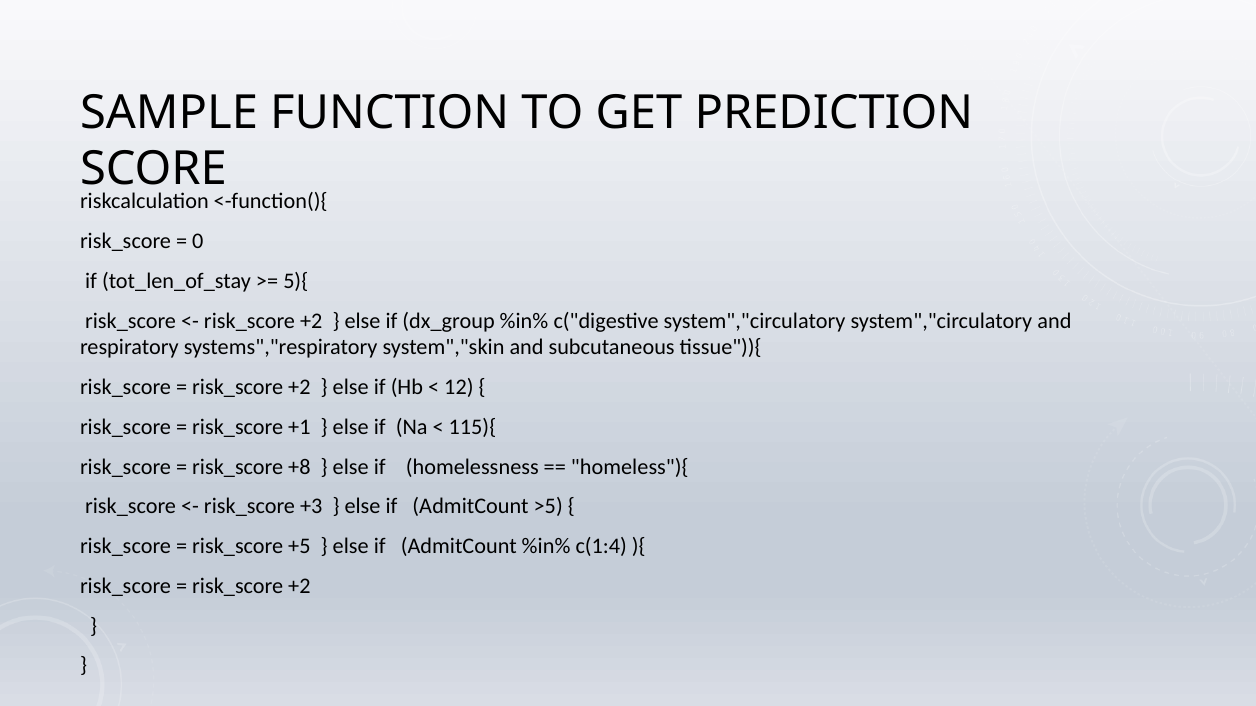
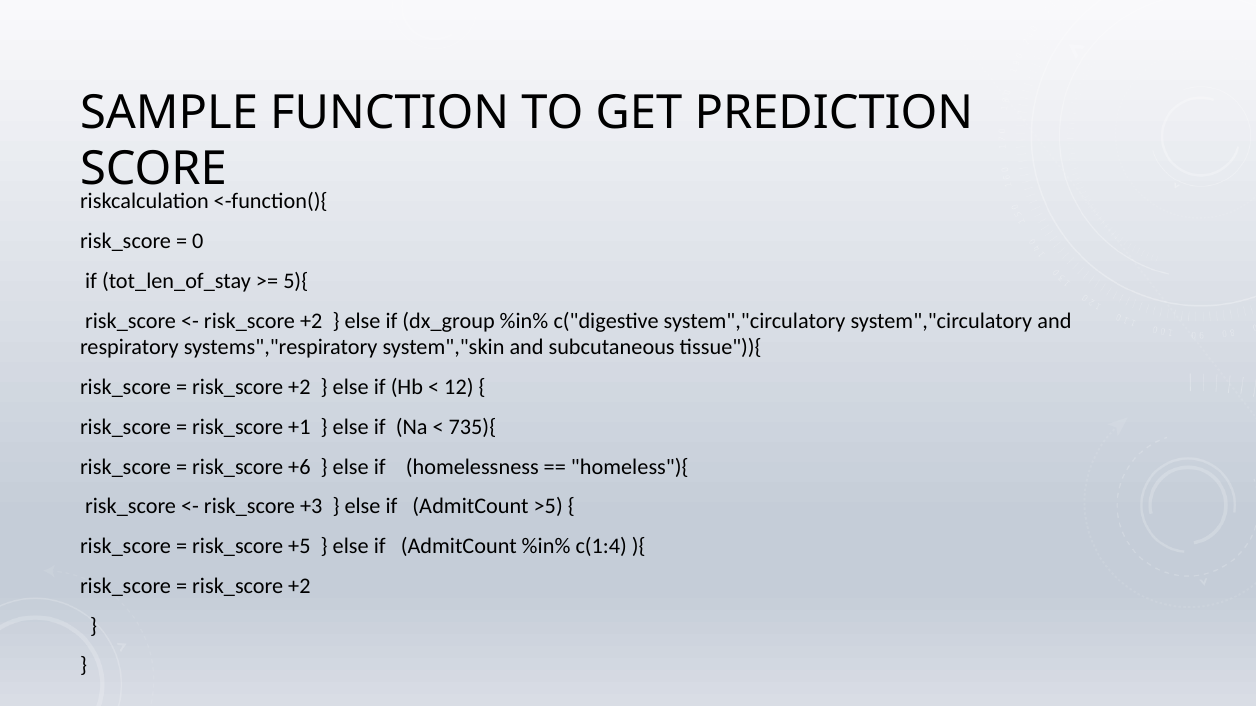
115){: 115){ -> 735){
+8: +8 -> +6
